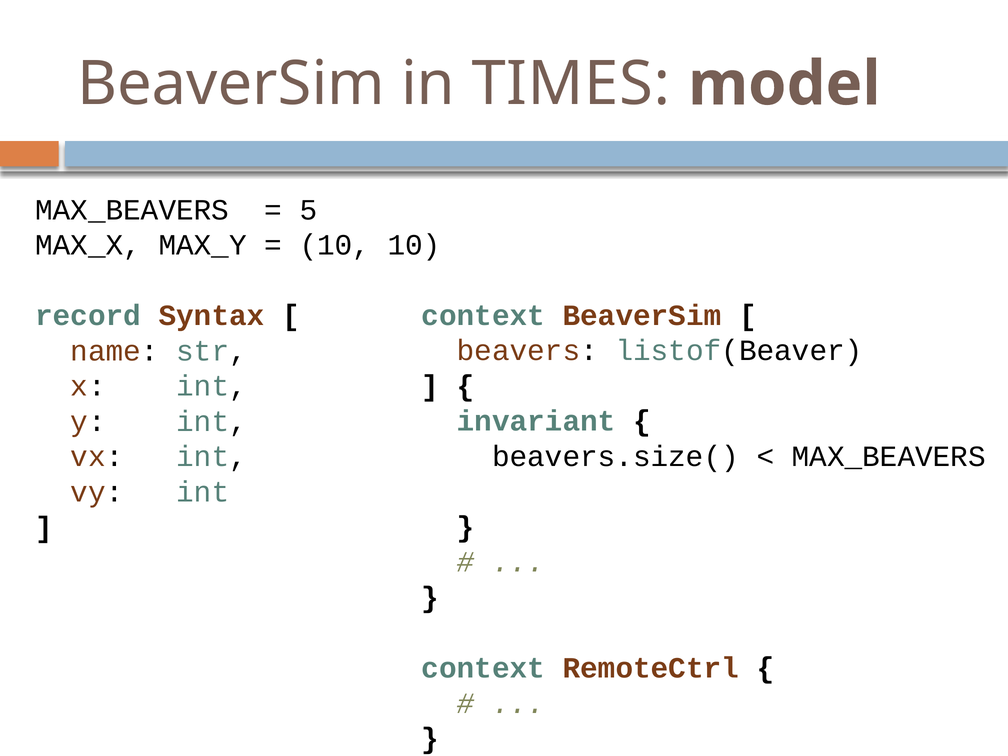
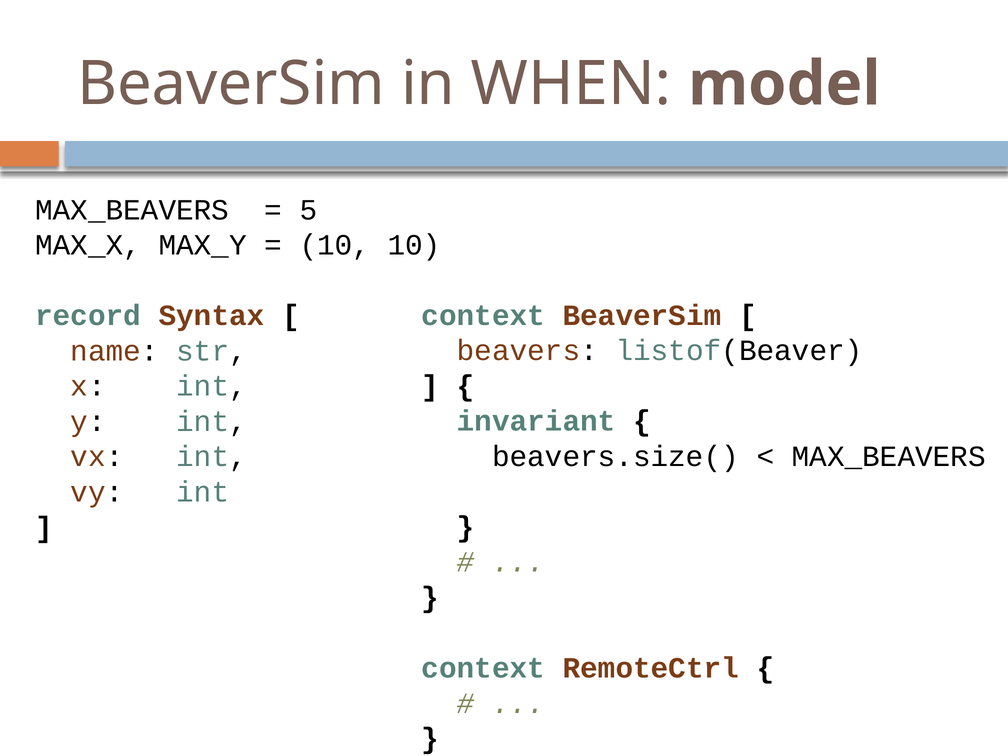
TIMES: TIMES -> WHEN
